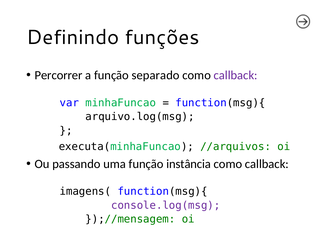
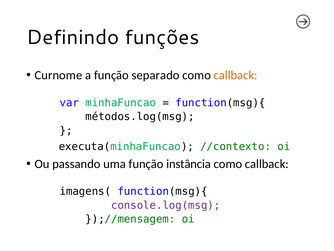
Percorrer: Percorrer -> Curnome
callback at (236, 75) colour: purple -> orange
arquivo.log(msg: arquivo.log(msg -> métodos.log(msg
//arquivos: //arquivos -> //contexto
